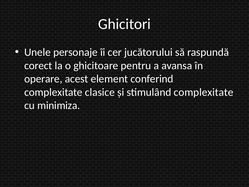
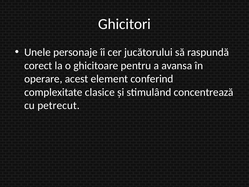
stimulând complexitate: complexitate -> concentrează
minimiza: minimiza -> petrecut
